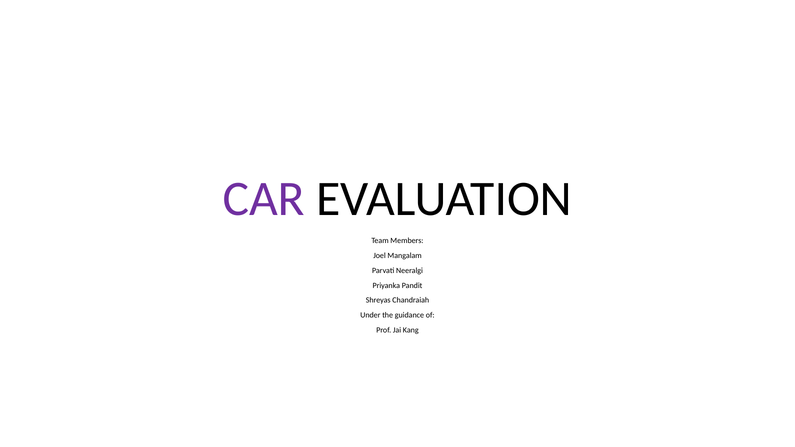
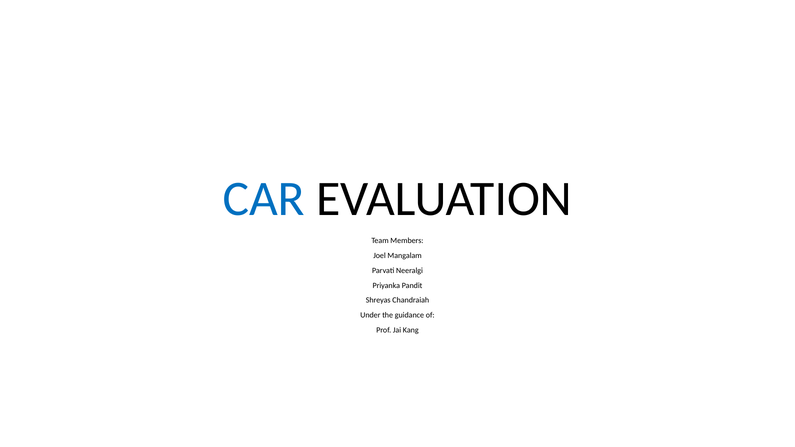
CAR colour: purple -> blue
